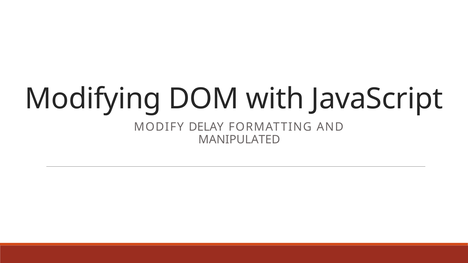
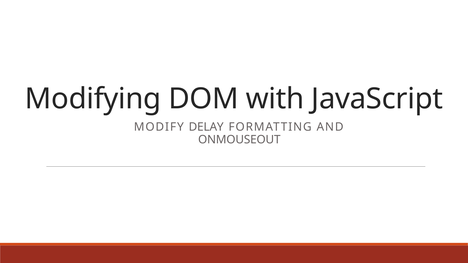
MANIPULATED: MANIPULATED -> ONMOUSEOUT
